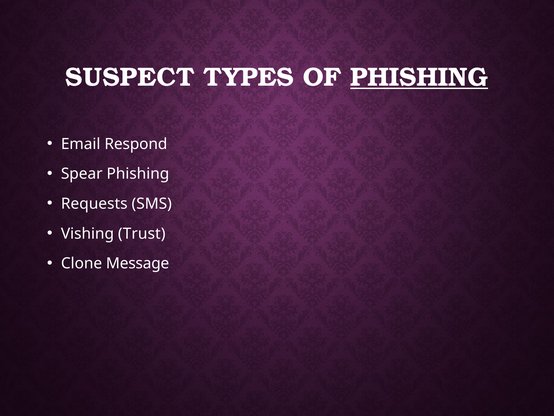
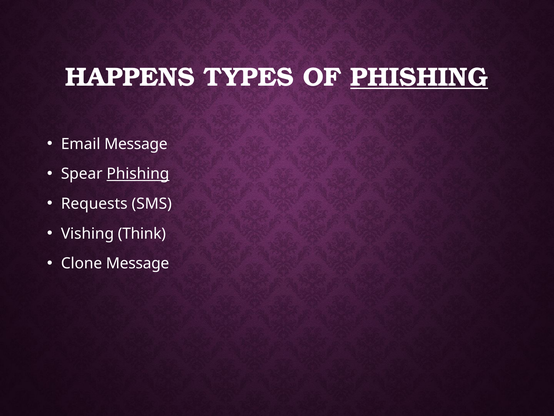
SUSPECT: SUSPECT -> HAPPENS
Email Respond: Respond -> Message
Phishing at (138, 174) underline: none -> present
Trust: Trust -> Think
